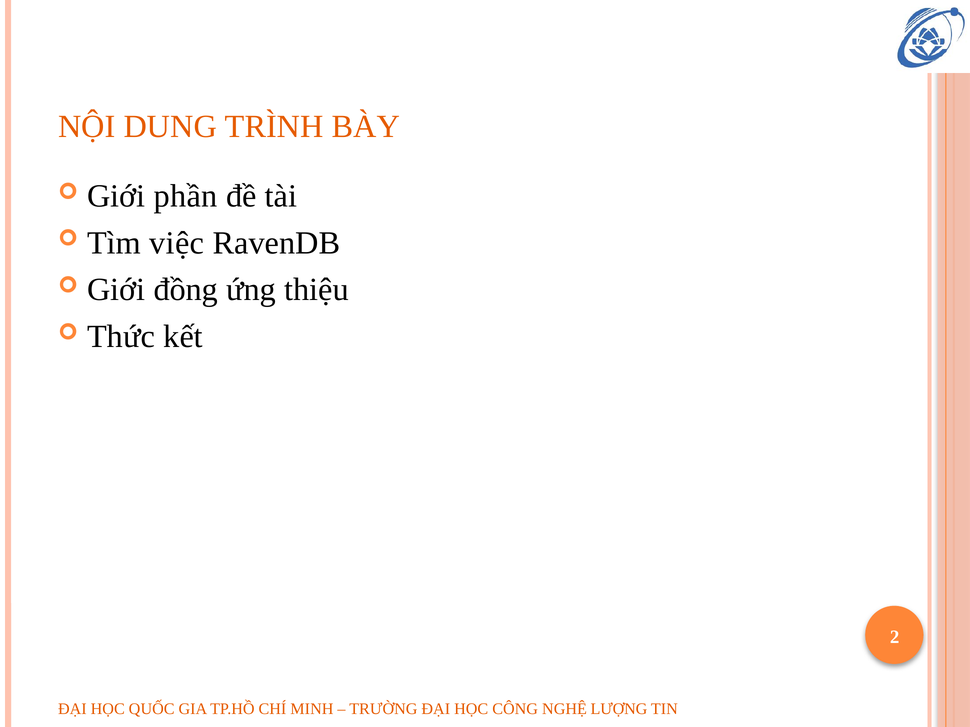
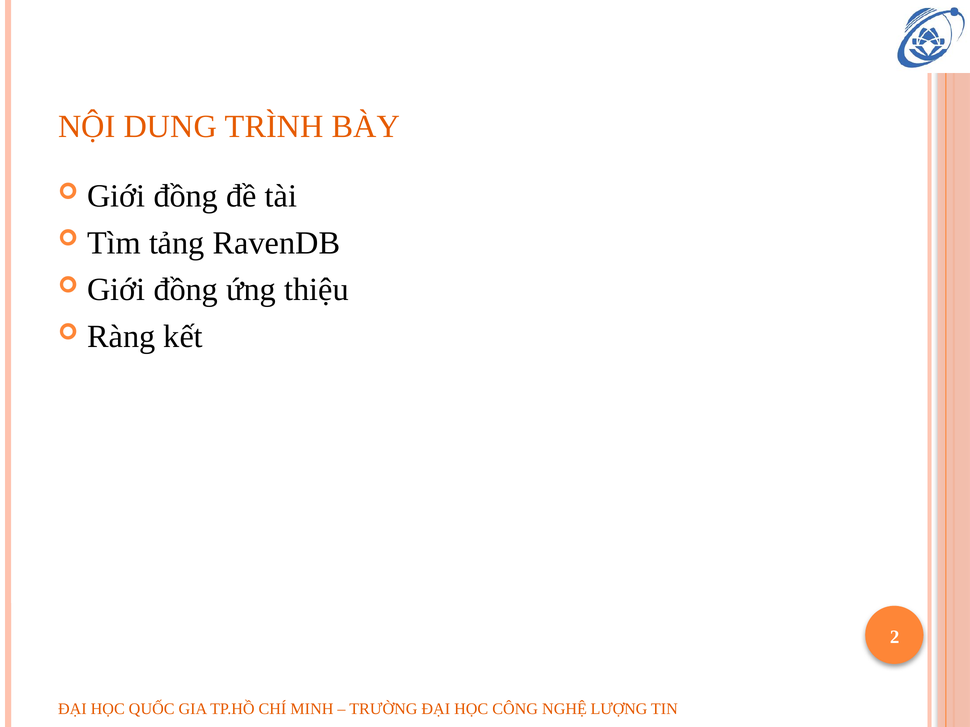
phần at (186, 196): phần -> đồng
việc: việc -> tảng
Thức: Thức -> Ràng
